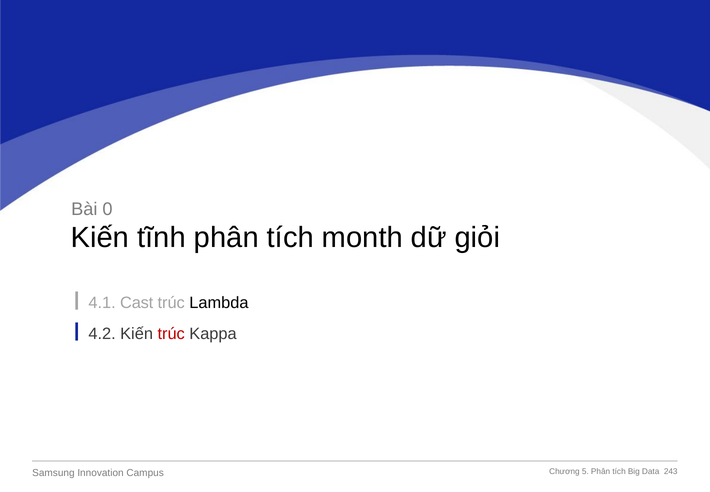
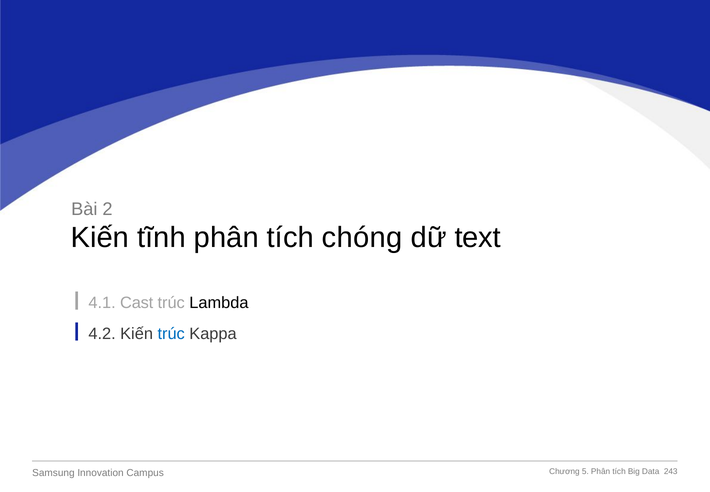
0: 0 -> 2
month: month -> chóng
giỏi: giỏi -> text
trúc at (171, 333) colour: red -> blue
